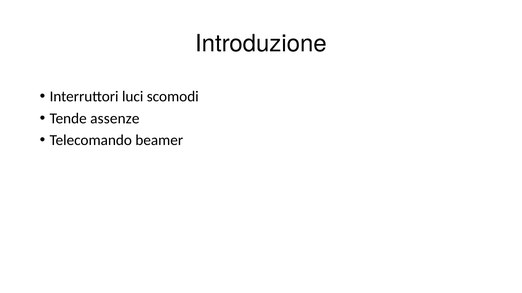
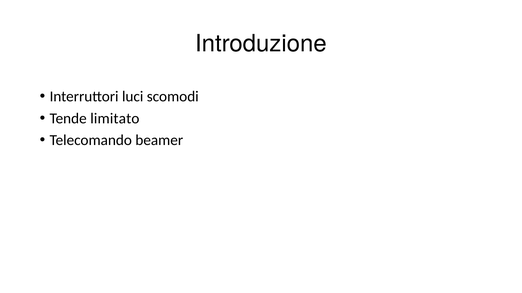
assenze: assenze -> limitato
